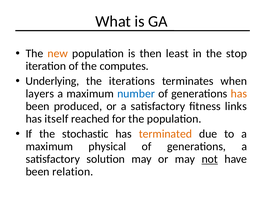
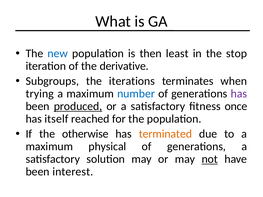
new colour: orange -> blue
computes: computes -> derivative
Underlying: Underlying -> Subgroups
layers: layers -> trying
has at (239, 94) colour: orange -> purple
produced underline: none -> present
links: links -> once
stochastic: stochastic -> otherwise
relation: relation -> interest
